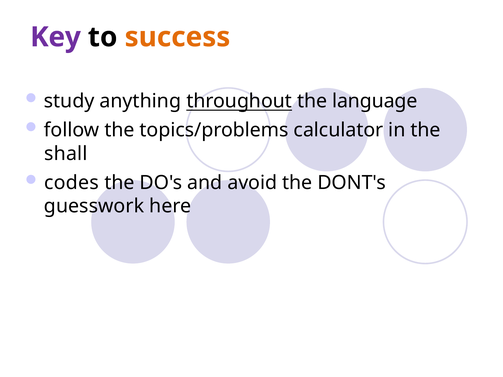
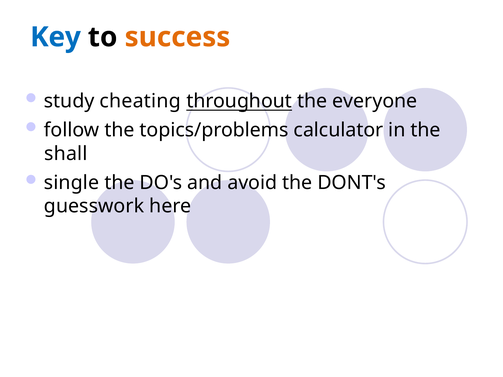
Key colour: purple -> blue
anything: anything -> cheating
language: language -> everyone
codes: codes -> single
